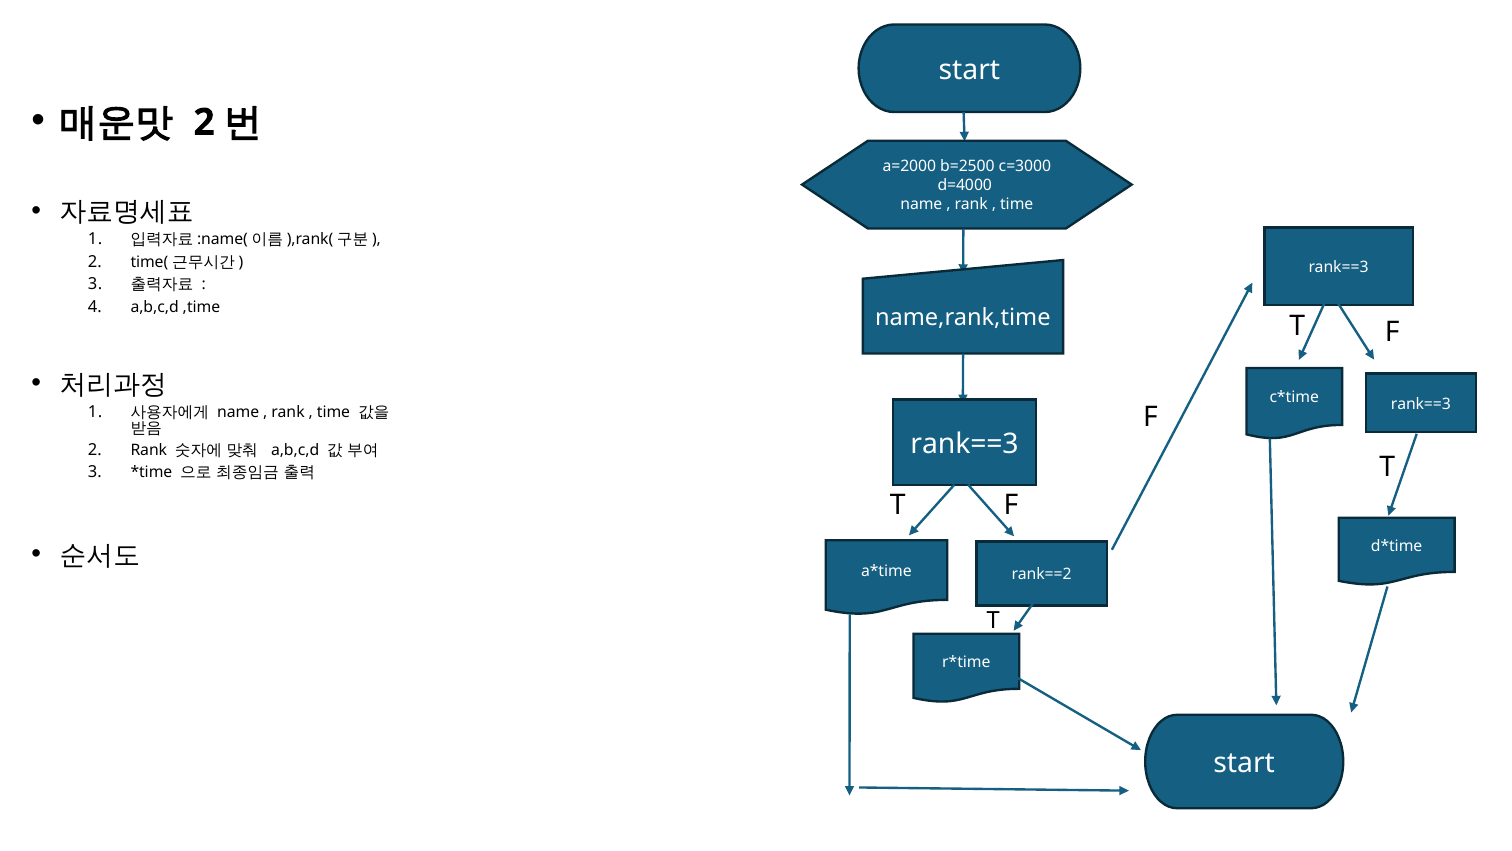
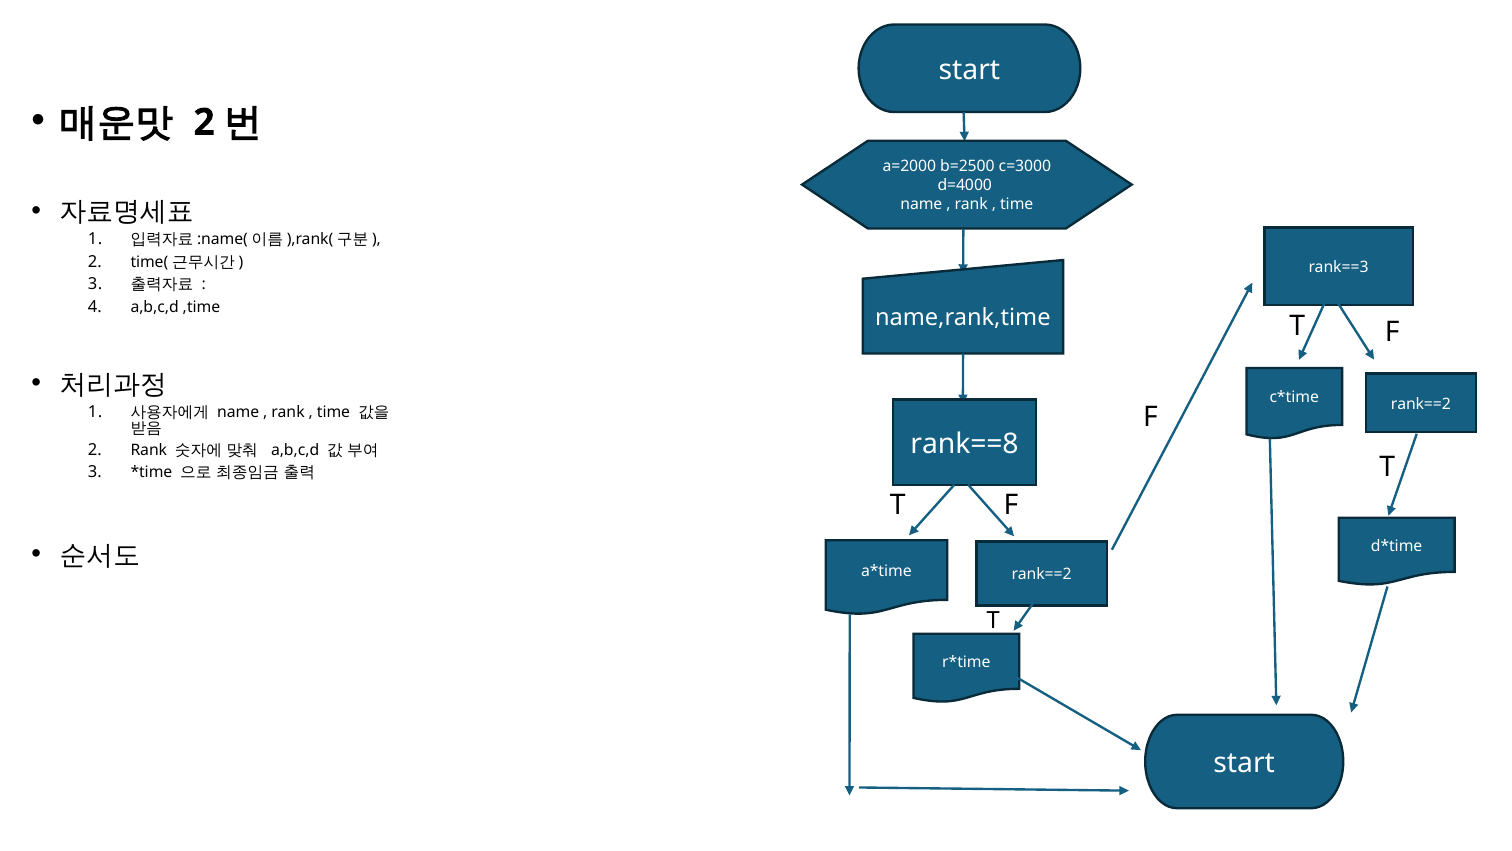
rank==3 at (1421, 404): rank==3 -> rank==2
rank==3 at (965, 444): rank==3 -> rank==8
